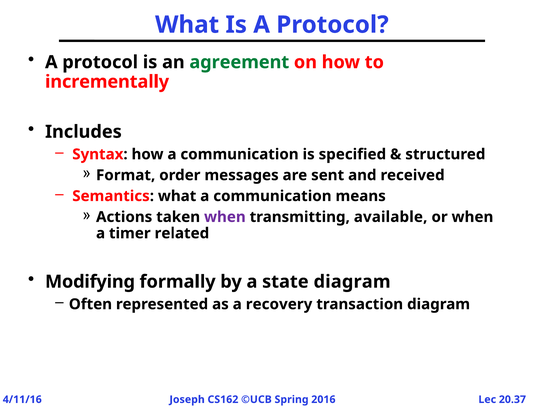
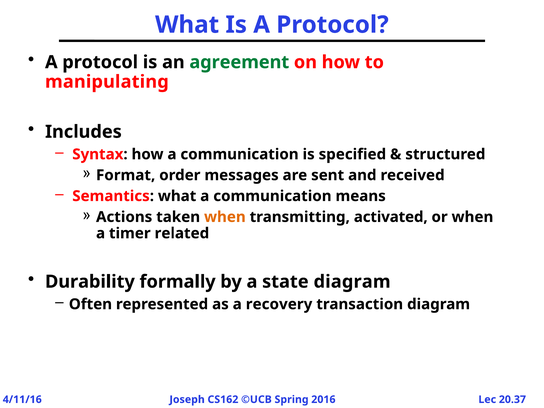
incrementally: incrementally -> manipulating
when at (225, 217) colour: purple -> orange
available: available -> activated
Modifying: Modifying -> Durability
